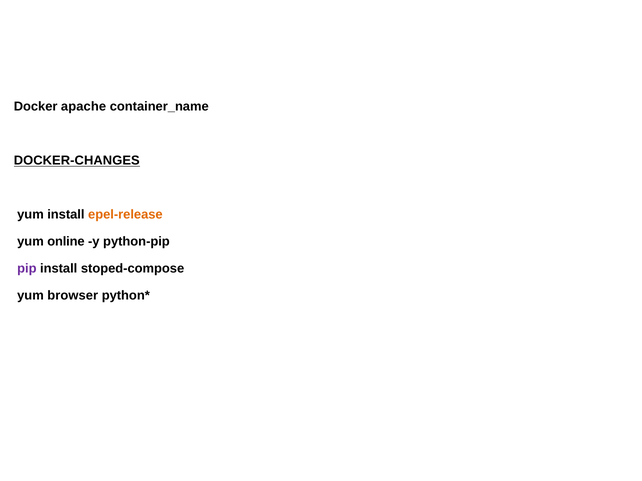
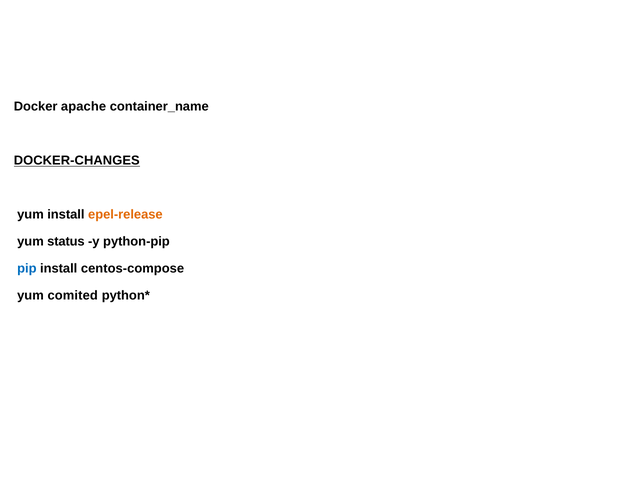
online: online -> status
pip colour: purple -> blue
stoped-compose: stoped-compose -> centos-compose
browser: browser -> comited
